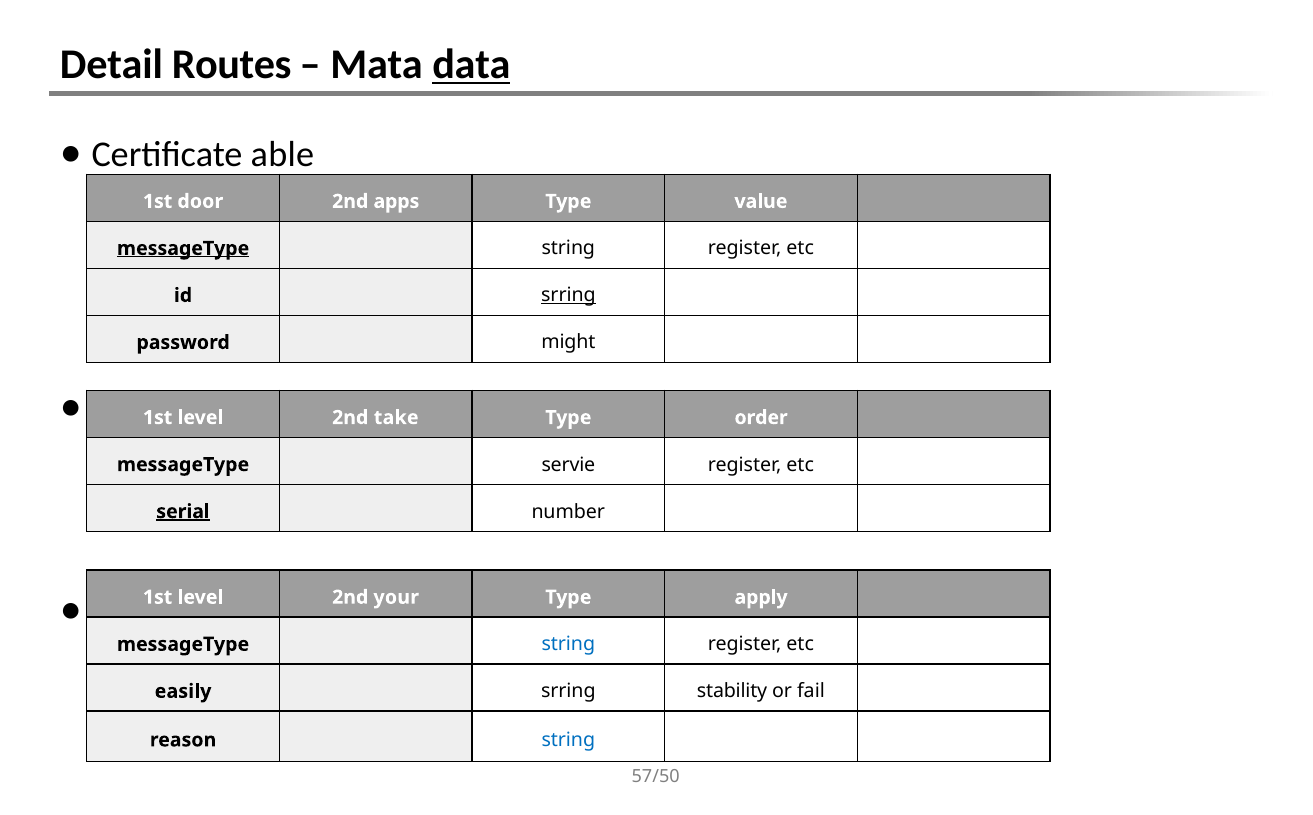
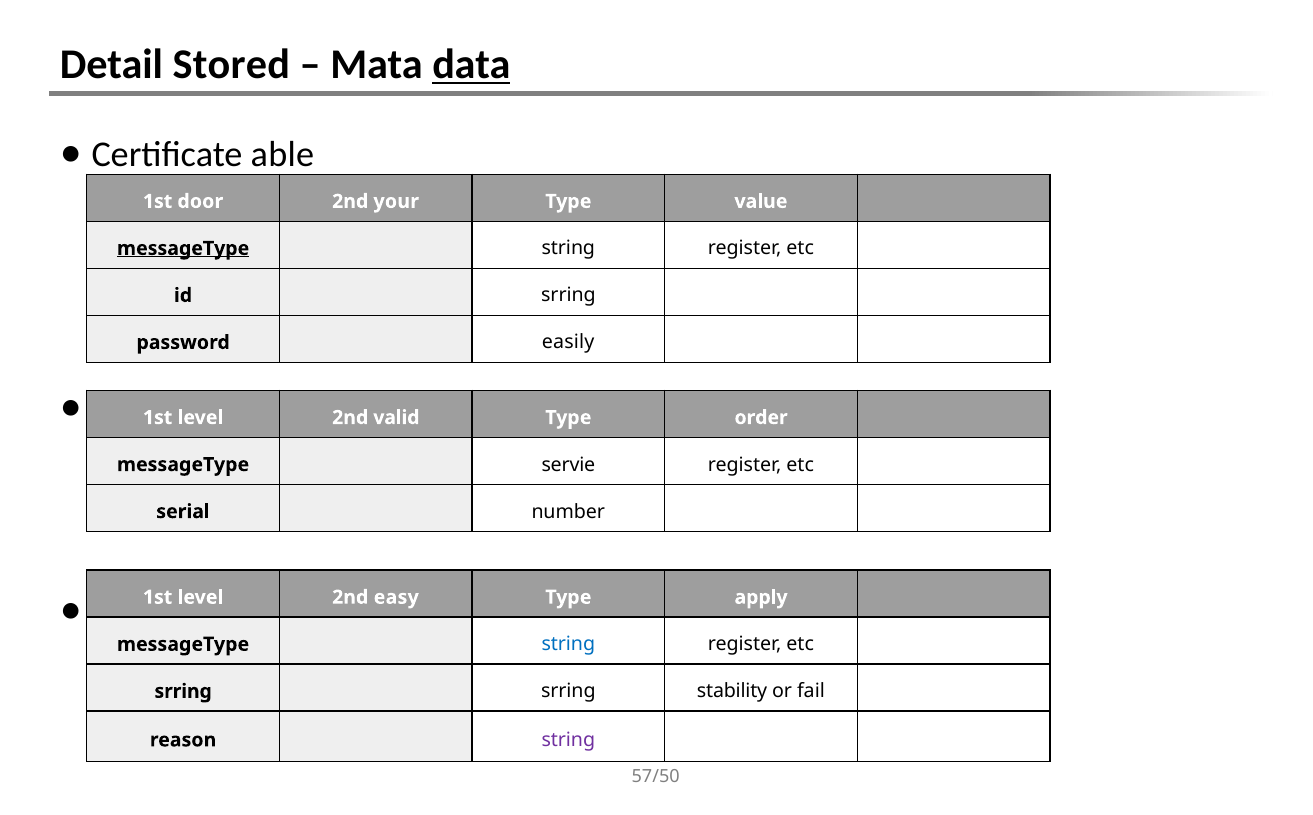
Routes: Routes -> Stored
apps: apps -> your
srring at (568, 295) underline: present -> none
might: might -> easily
take: take -> valid
serial underline: present -> none
your: your -> easy
easily at (183, 691): easily -> srring
string at (568, 740) colour: blue -> purple
